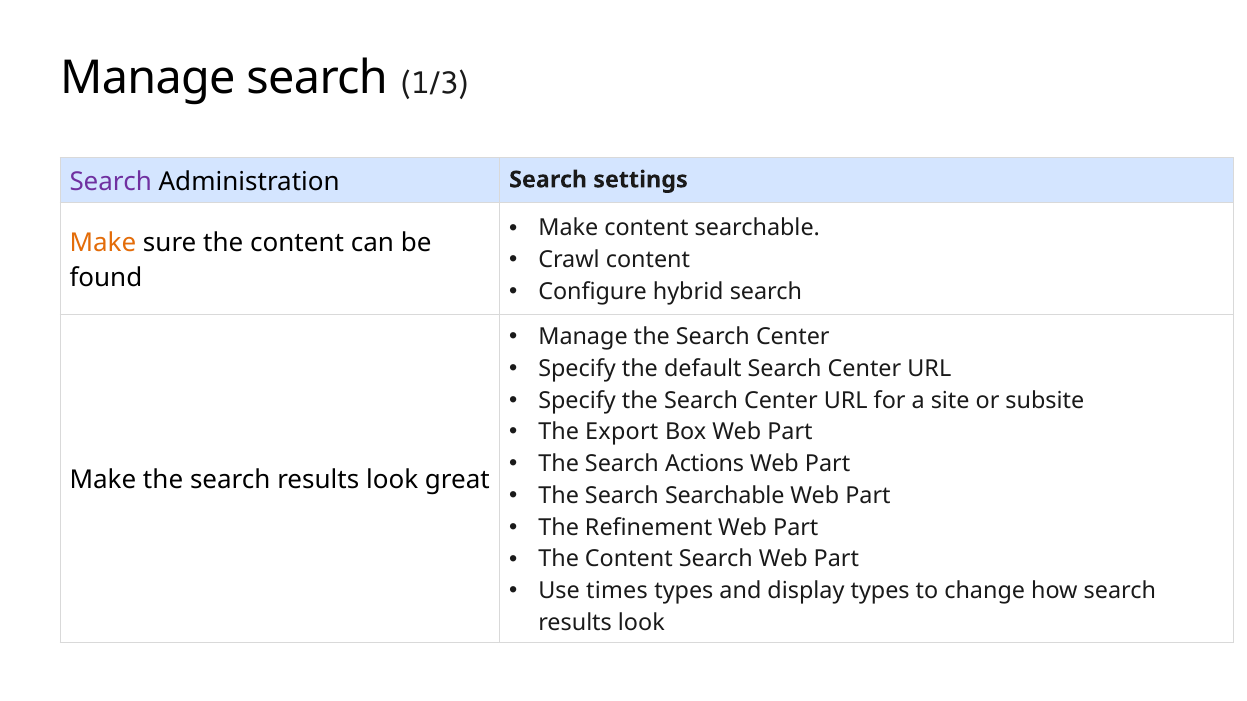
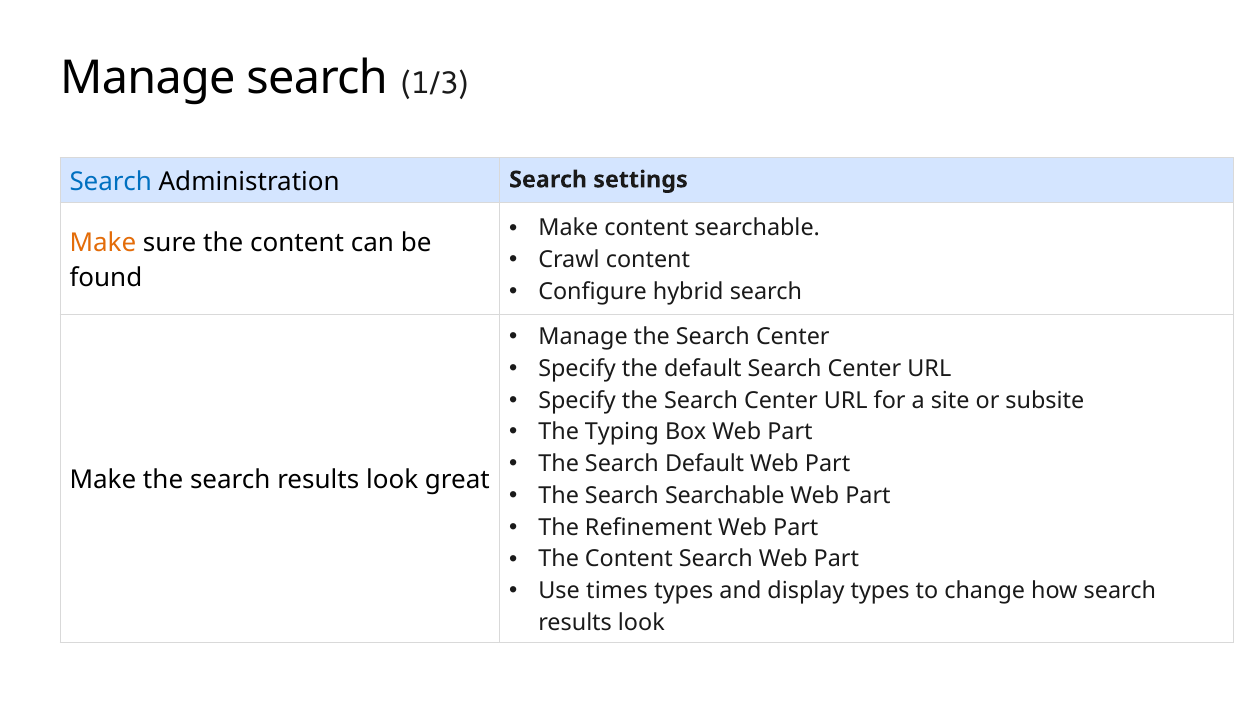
Search at (111, 182) colour: purple -> blue
Export: Export -> Typing
Search Actions: Actions -> Default
